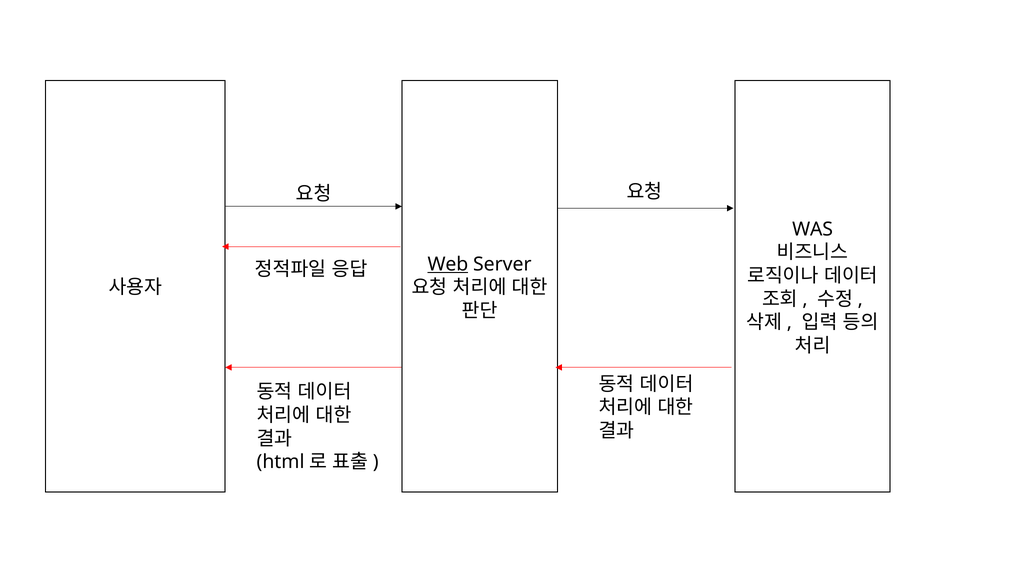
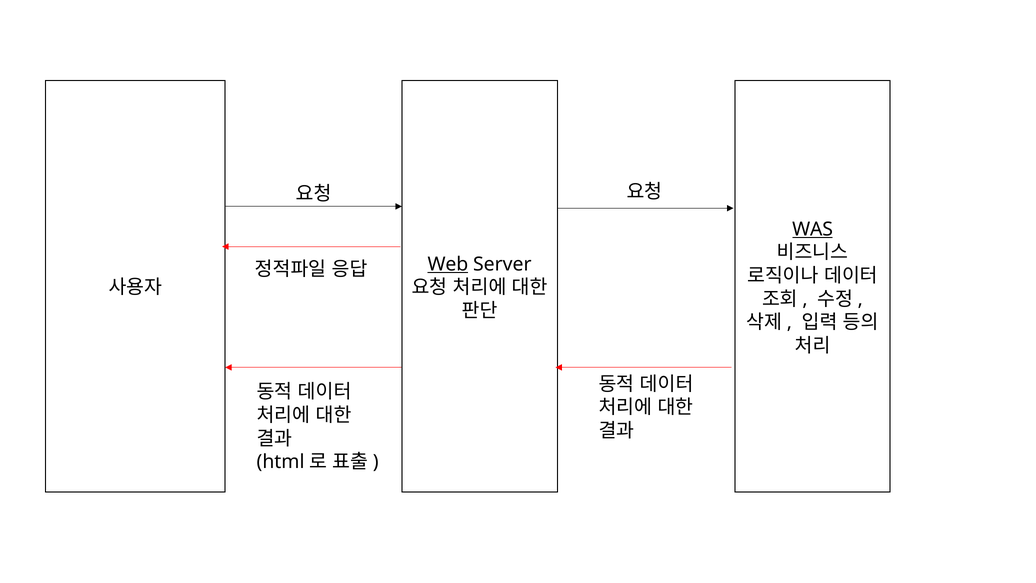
WAS underline: none -> present
